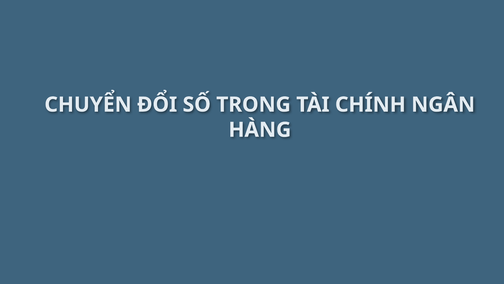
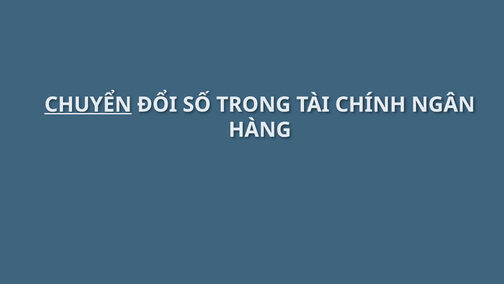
CHUYỂN underline: none -> present
